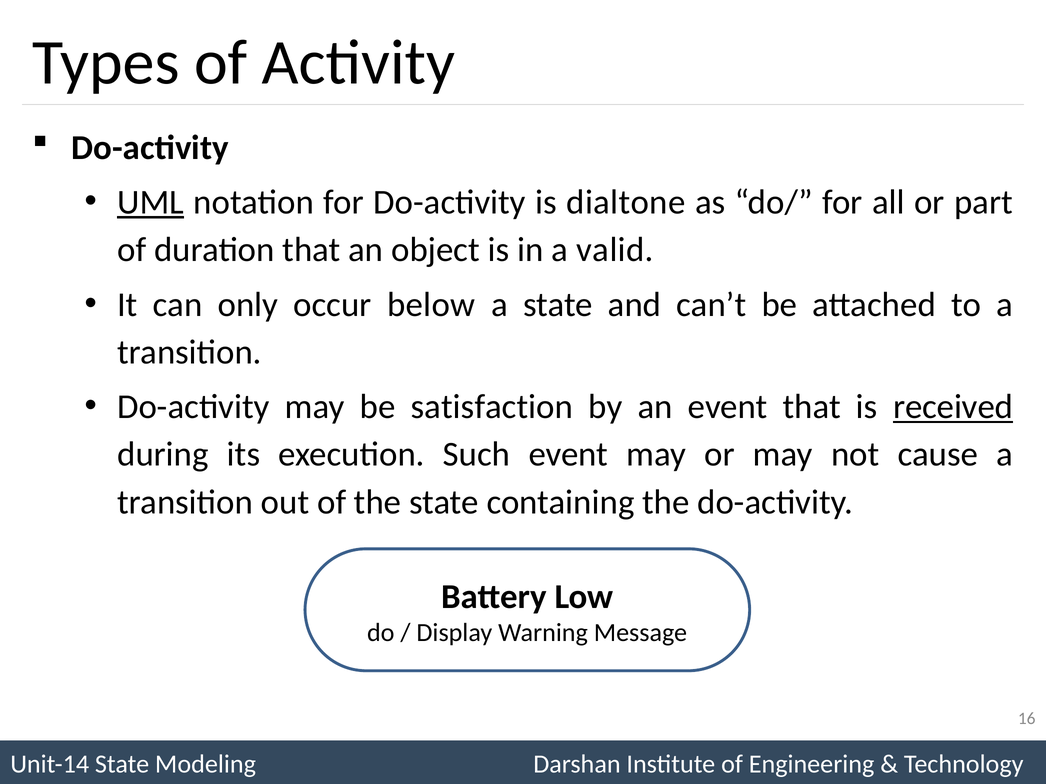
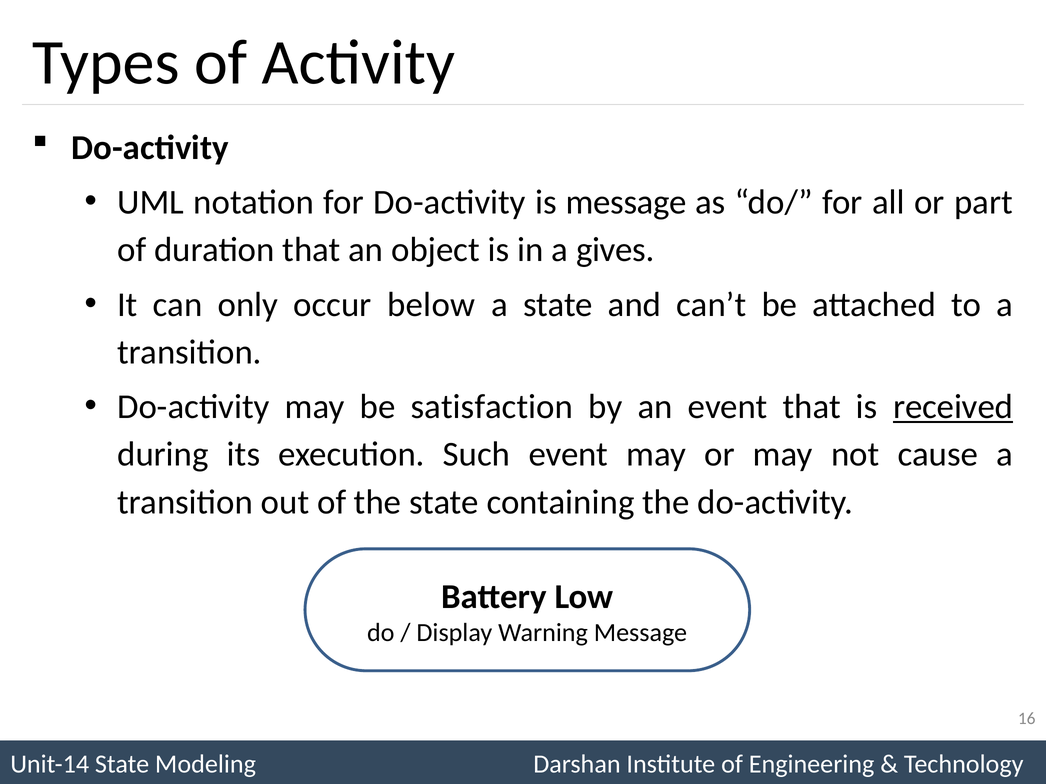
UML underline: present -> none
is dialtone: dialtone -> message
valid: valid -> gives
